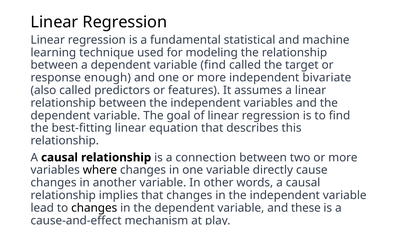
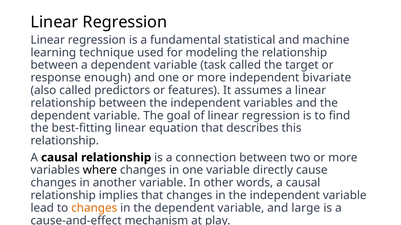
variable find: find -> task
changes at (94, 208) colour: black -> orange
these: these -> large
